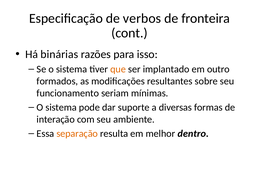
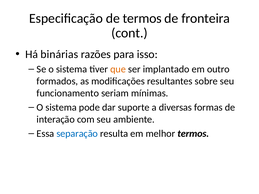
de verbos: verbos -> termos
separação colour: orange -> blue
melhor dentro: dentro -> termos
